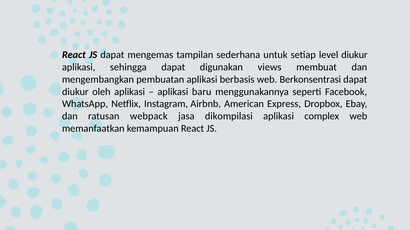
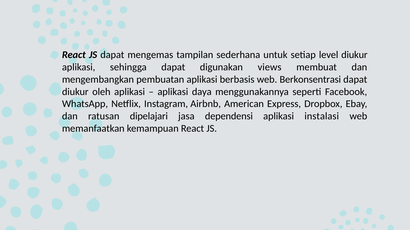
baru: baru -> daya
webpack: webpack -> dipelajari
dikompilasi: dikompilasi -> dependensi
complex: complex -> instalasi
